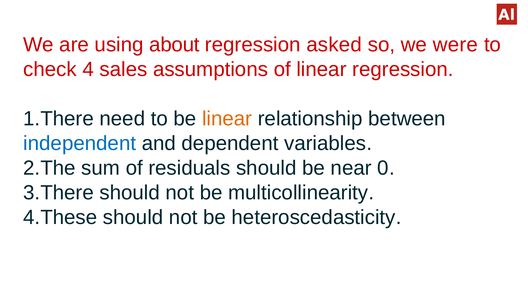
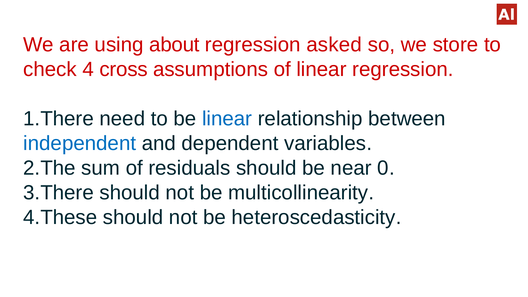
were: were -> store
sales: sales -> cross
linear at (227, 119) colour: orange -> blue
